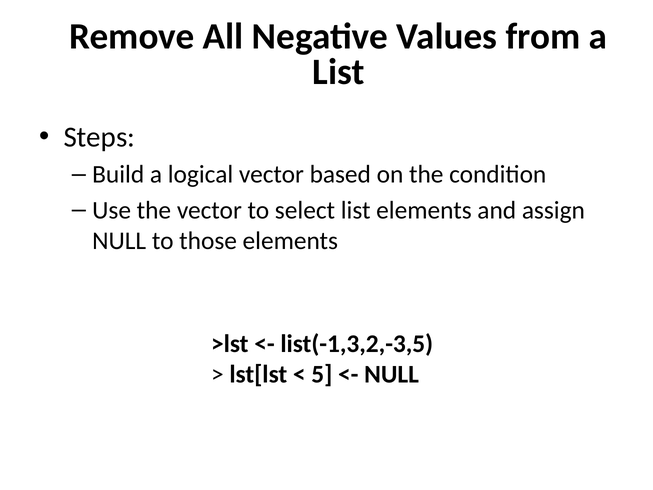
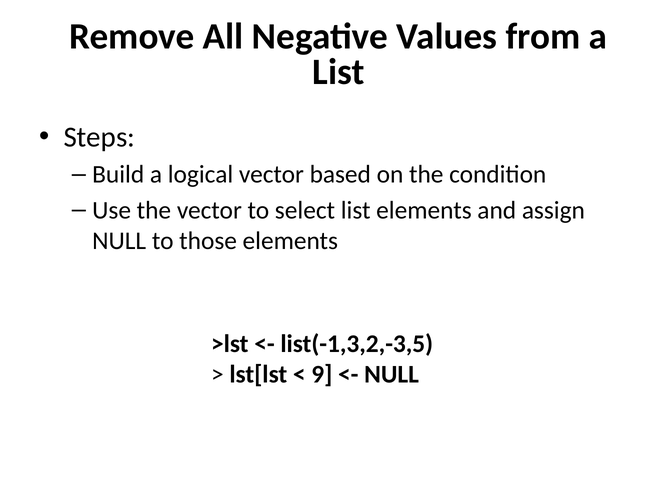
5: 5 -> 9
